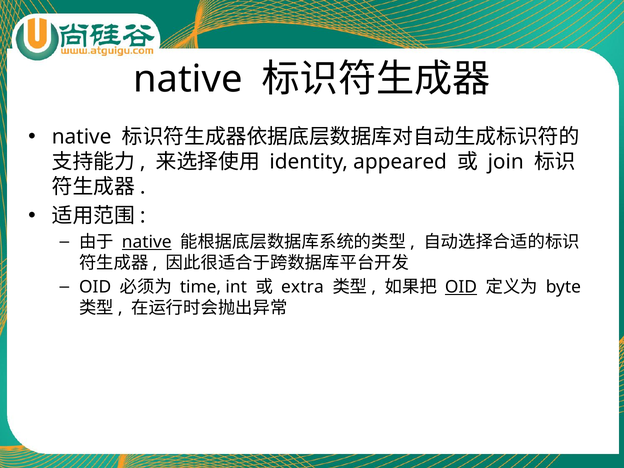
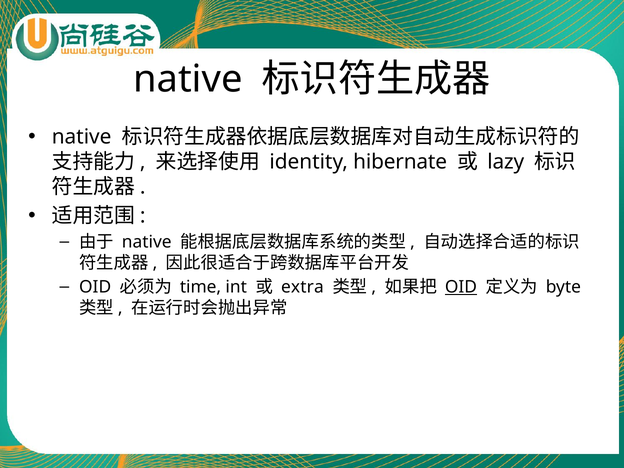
appeared: appeared -> hibernate
join: join -> lazy
native at (147, 242) underline: present -> none
